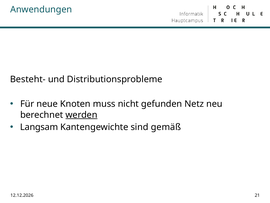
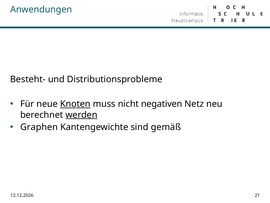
Knoten underline: none -> present
gefunden: gefunden -> negativen
Langsam: Langsam -> Graphen
